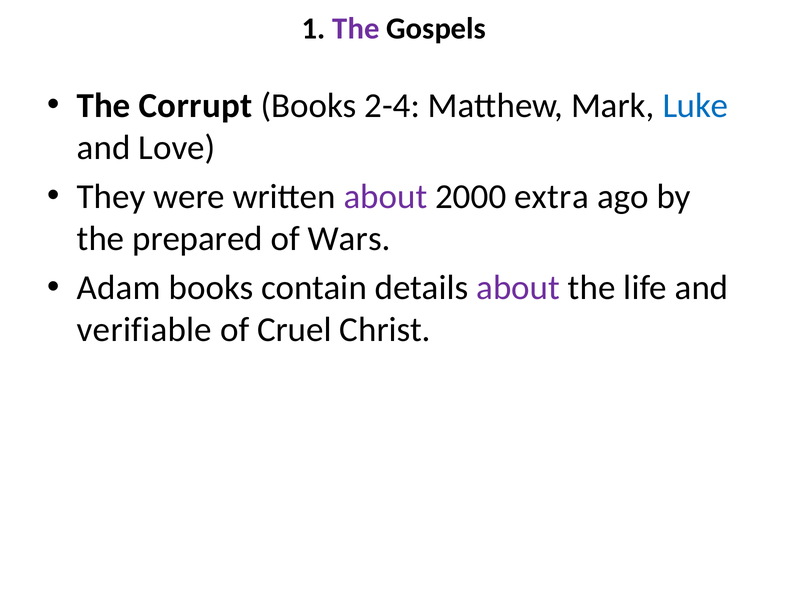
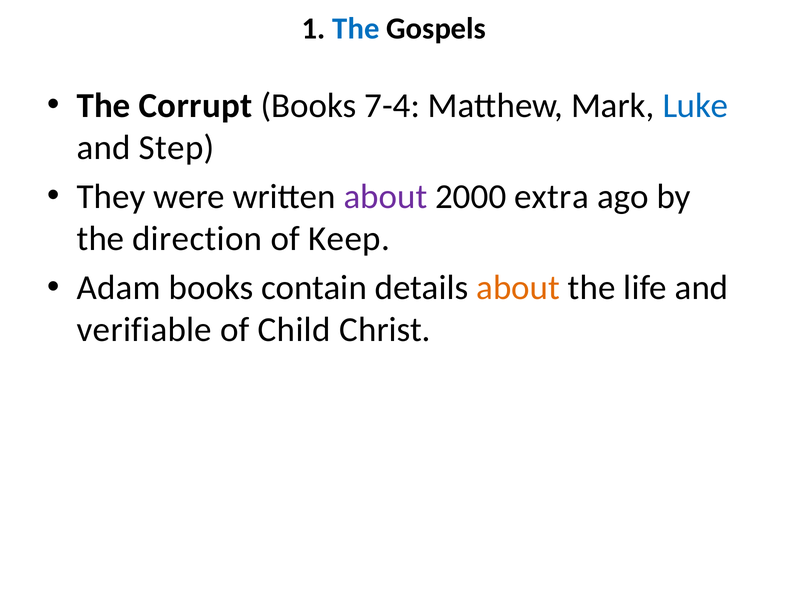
The at (356, 29) colour: purple -> blue
2-4: 2-4 -> 7-4
Love: Love -> Step
prepared: prepared -> direction
Wars: Wars -> Keep
about at (518, 288) colour: purple -> orange
Cruel: Cruel -> Child
